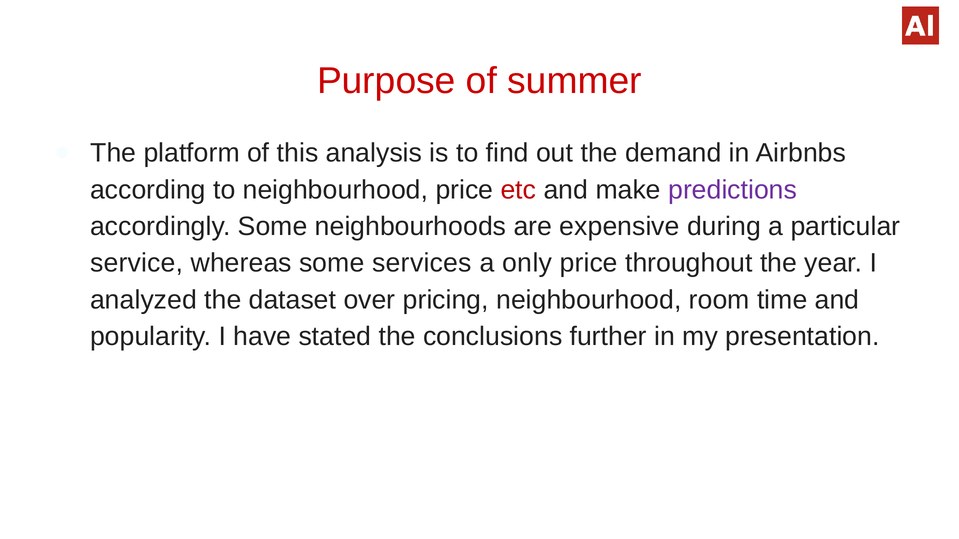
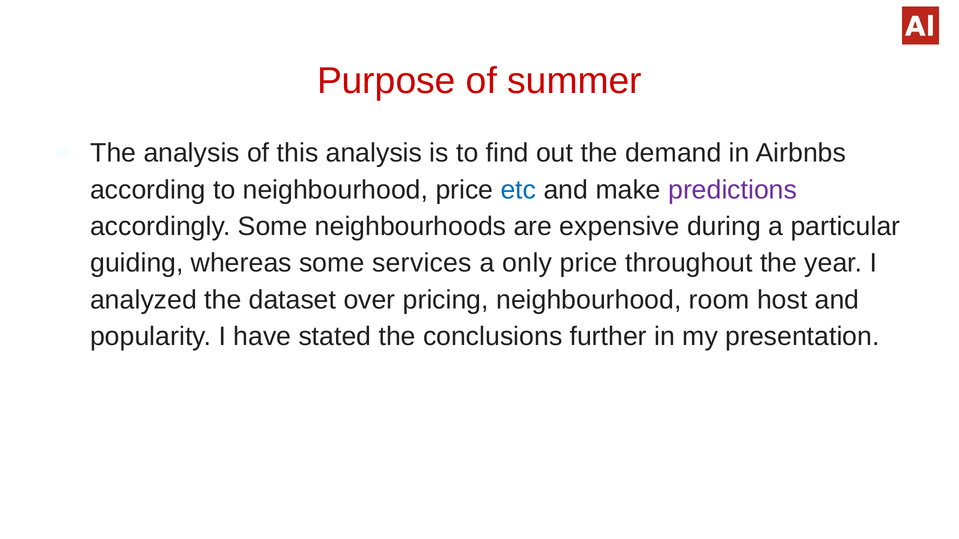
The platform: platform -> analysis
etc colour: red -> blue
service: service -> guiding
time: time -> host
